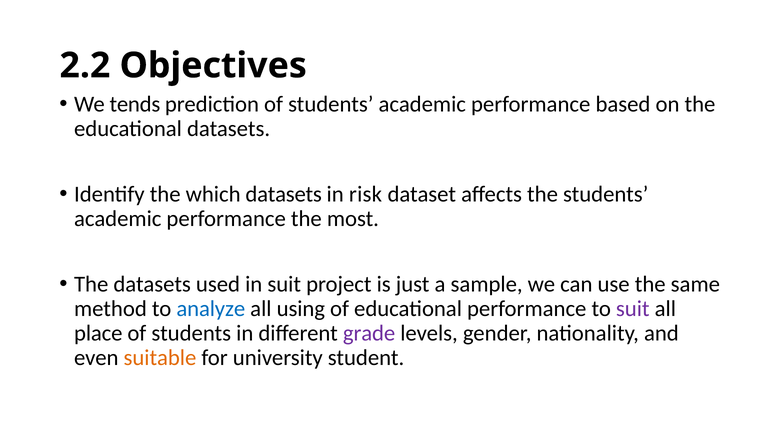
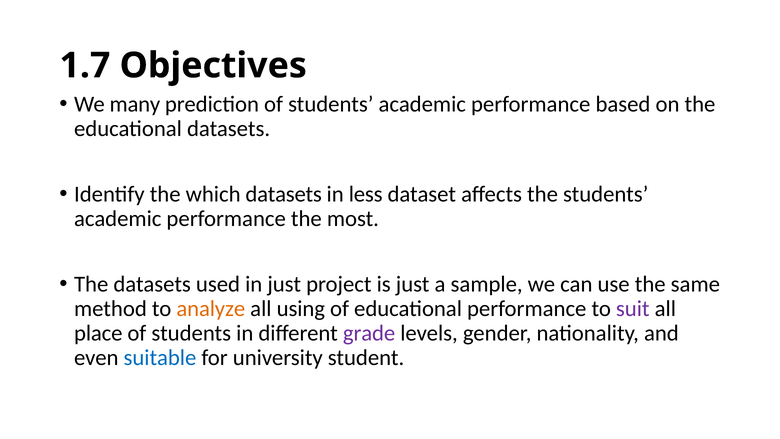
2.2: 2.2 -> 1.7
tends: tends -> many
risk: risk -> less
in suit: suit -> just
analyze colour: blue -> orange
suitable colour: orange -> blue
